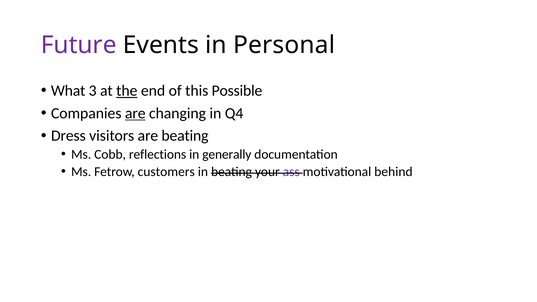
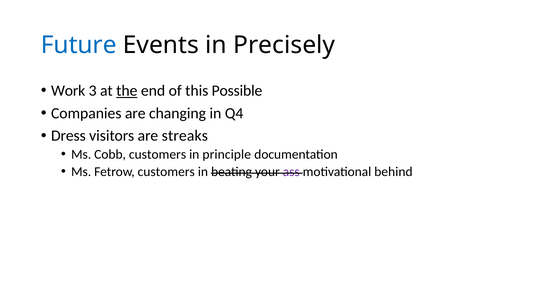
Future colour: purple -> blue
Personal: Personal -> Precisely
What: What -> Work
are at (135, 113) underline: present -> none
are beating: beating -> streaks
Cobb reflections: reflections -> customers
generally: generally -> principle
